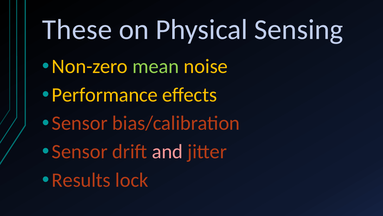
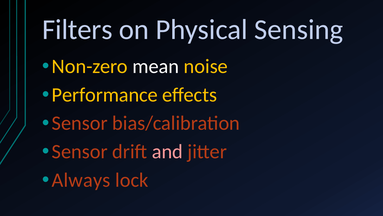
These: These -> Filters
mean colour: light green -> white
Results: Results -> Always
